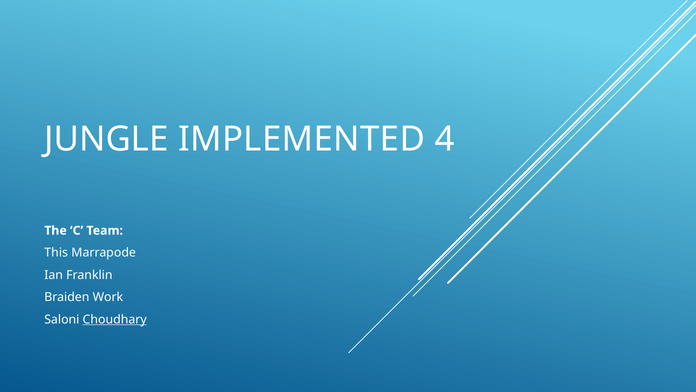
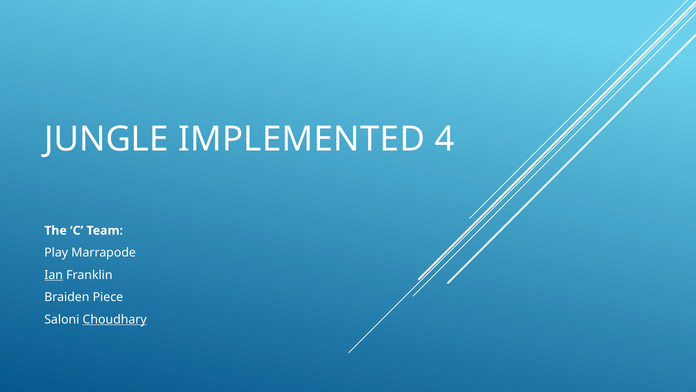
This: This -> Play
Ian underline: none -> present
Work: Work -> Piece
